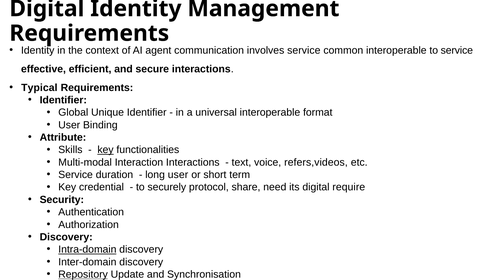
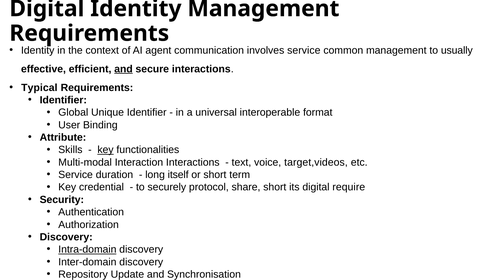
common interoperable: interoperable -> management
to service: service -> usually
and at (123, 69) underline: none -> present
refers,videos: refers,videos -> target,videos
long user: user -> itself
share need: need -> short
Repository underline: present -> none
